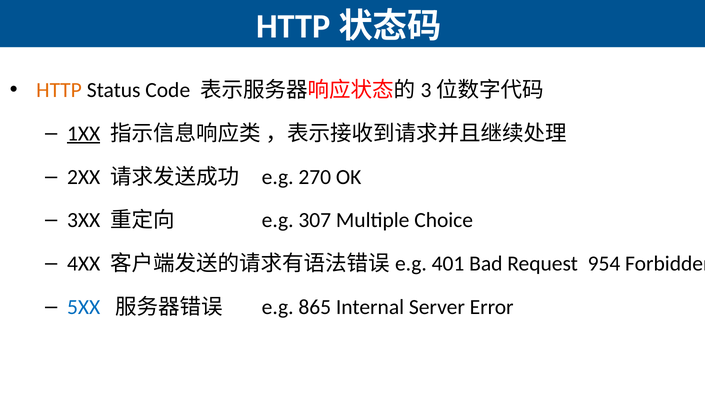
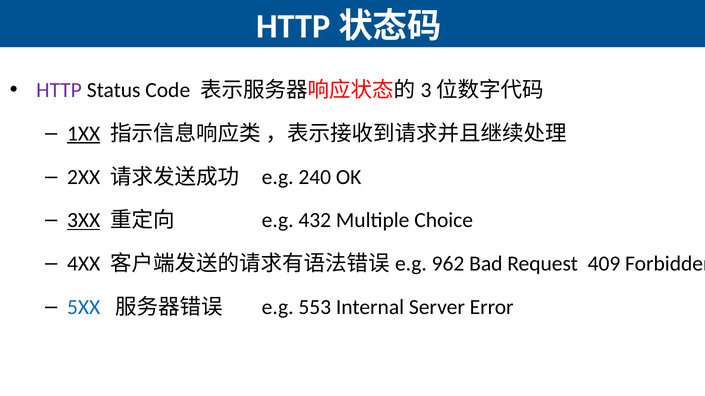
HTTP colour: orange -> purple
270: 270 -> 240
3XX underline: none -> present
307: 307 -> 432
401: 401 -> 962
954: 954 -> 409
865: 865 -> 553
